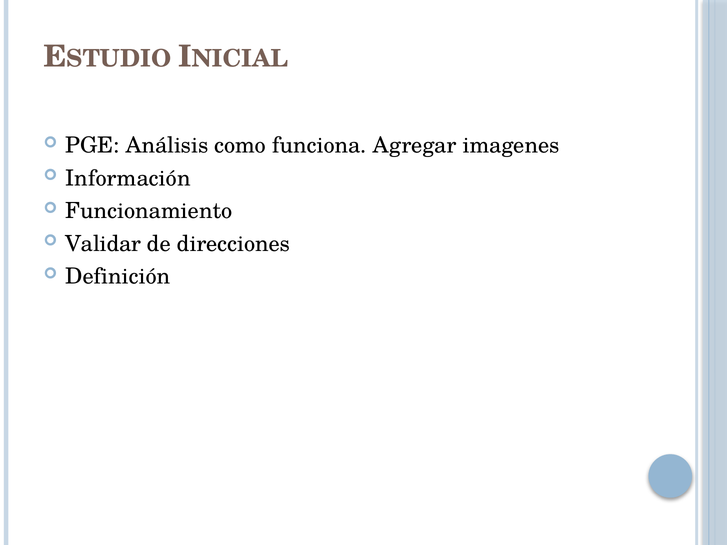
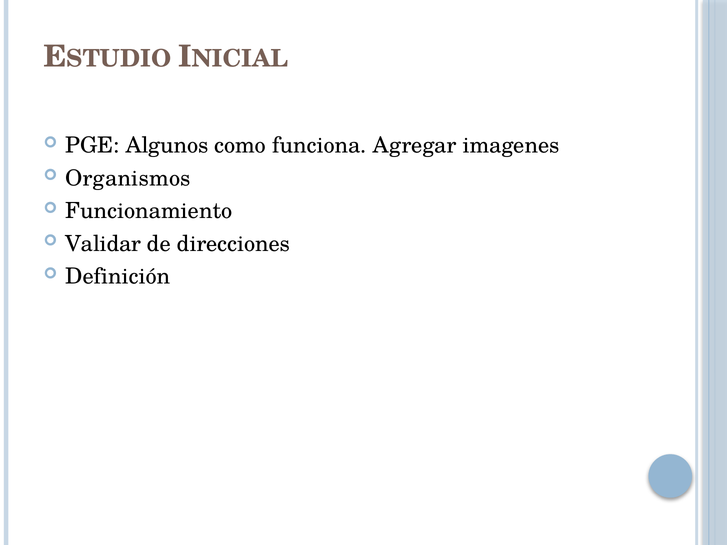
Análisis: Análisis -> Algunos
Información: Información -> Organismos
